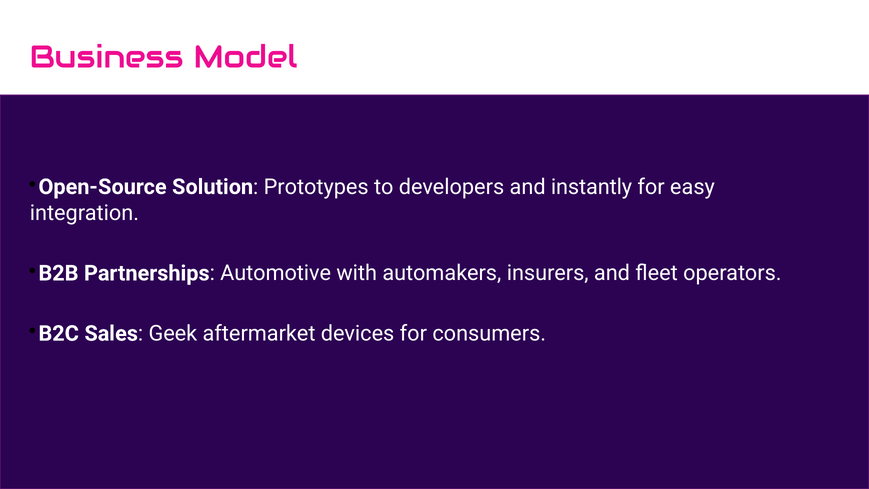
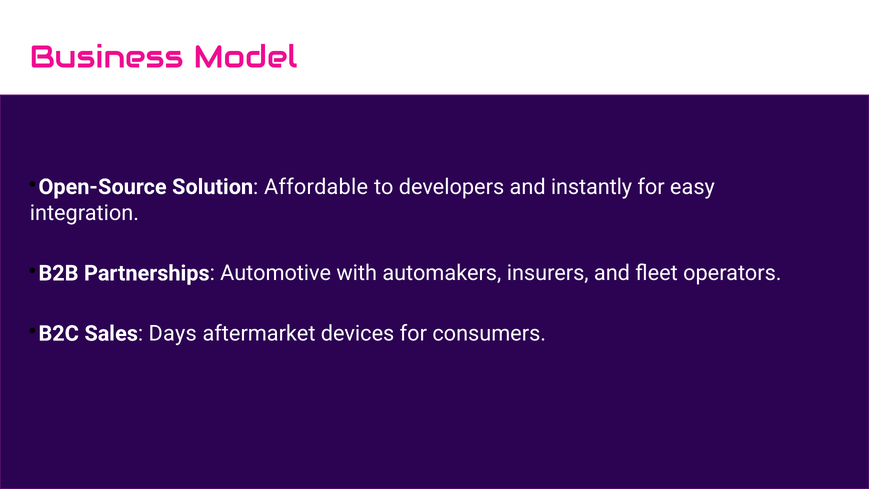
Prototypes: Prototypes -> Affordable
Geek: Geek -> Days
